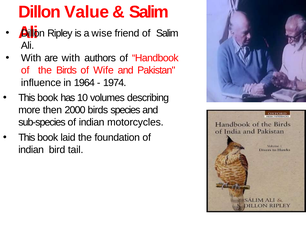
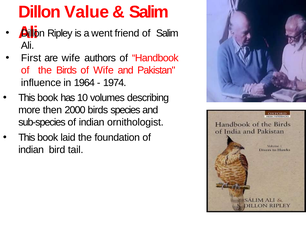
wise: wise -> went
With at (31, 58): With -> First
are with: with -> wife
motorcycles: motorcycles -> ornithologist
